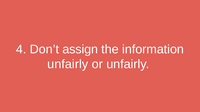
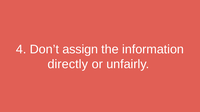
unfairly at (68, 64): unfairly -> directly
